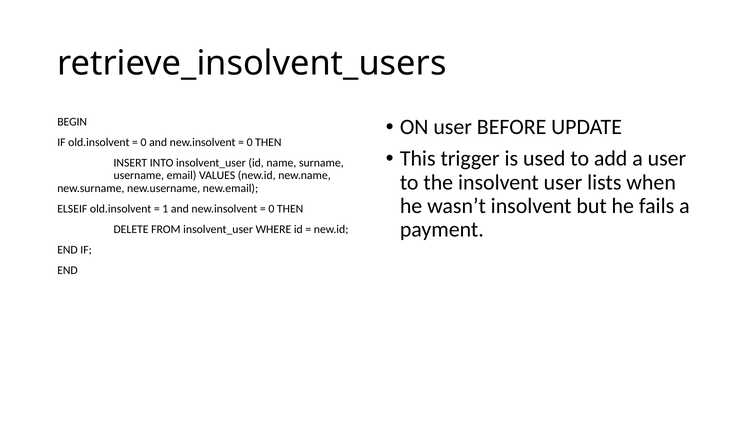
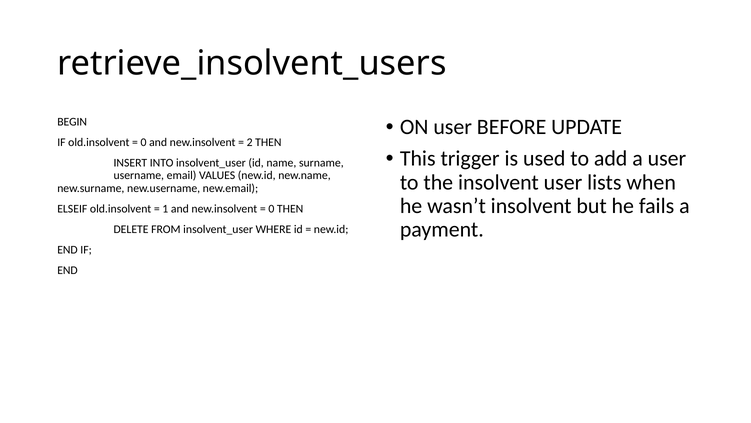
0 at (250, 142): 0 -> 2
